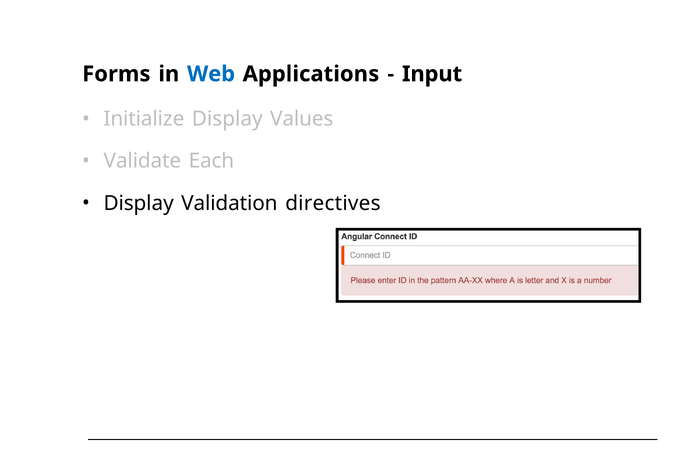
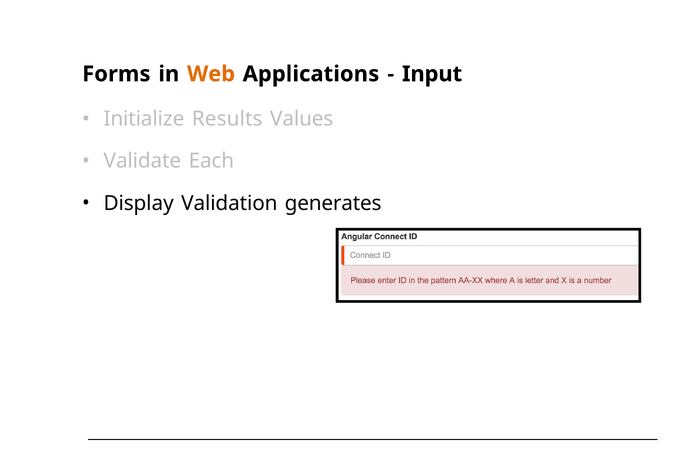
Web colour: blue -> orange
Initialize Display: Display -> Results
directives: directives -> generates
